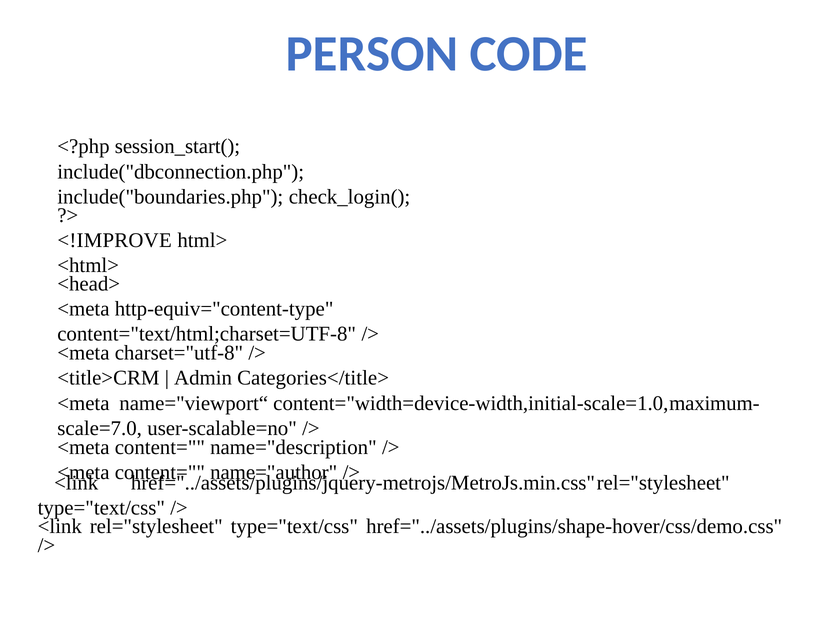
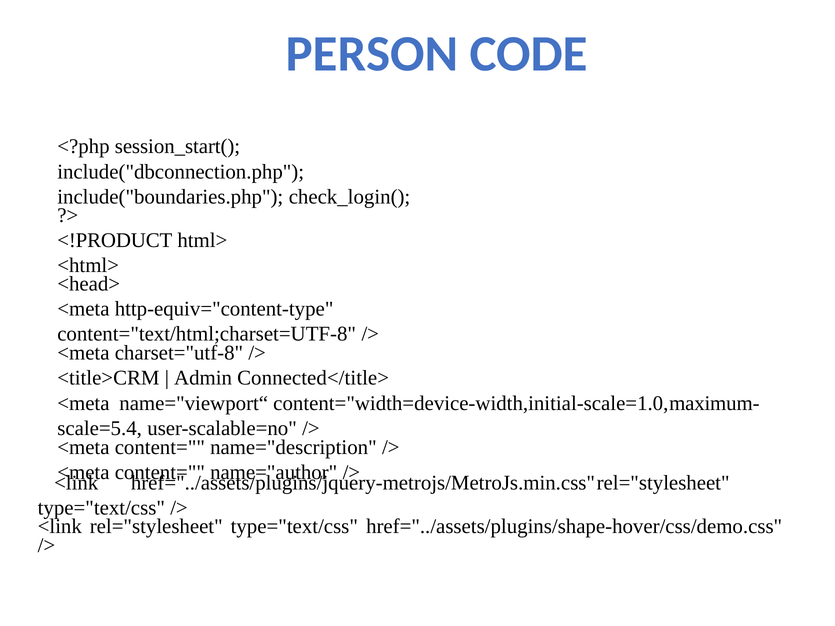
<!IMPROVE: <!IMPROVE -> <!PRODUCT
Categories</title>: Categories</title> -> Connected</title>
scale=7.0: scale=7.0 -> scale=5.4
